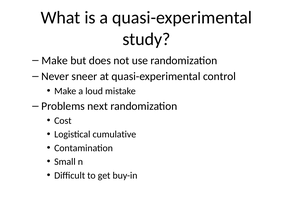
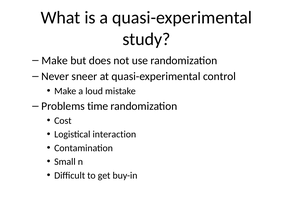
next: next -> time
cumulative: cumulative -> interaction
